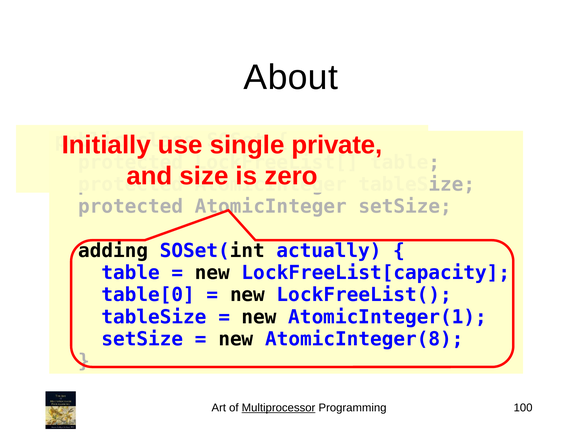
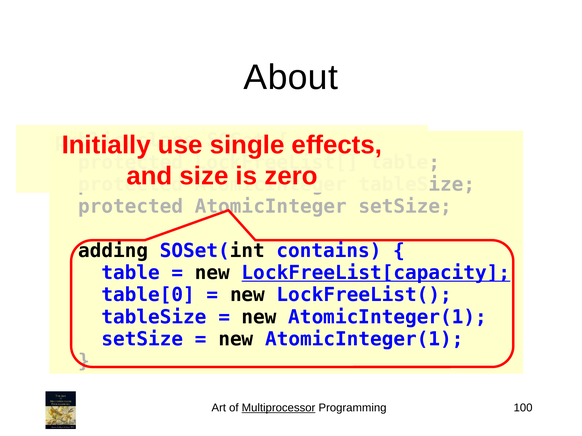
private: private -> effects
actually: actually -> contains
LockFreeList[capacity underline: none -> present
AtomicInteger(8 at (364, 339): AtomicInteger(8 -> AtomicInteger(1
